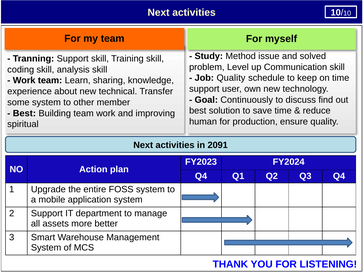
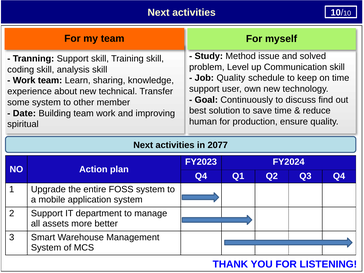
Best at (24, 113): Best -> Date
2091: 2091 -> 2077
